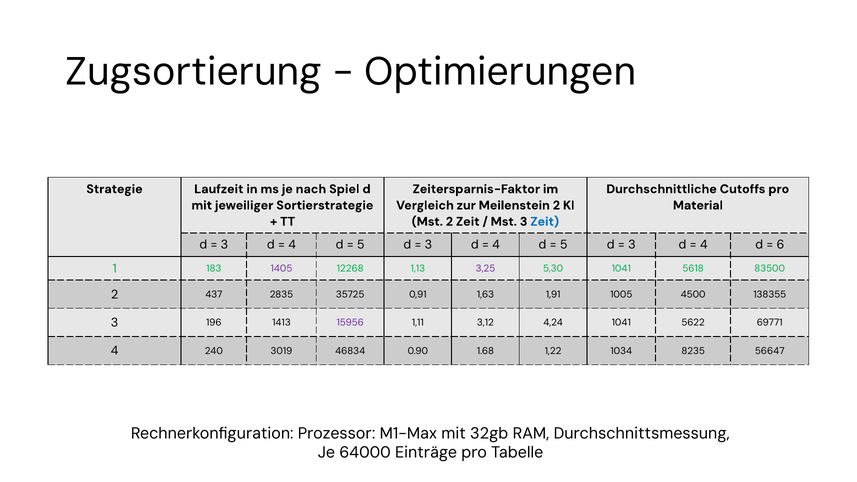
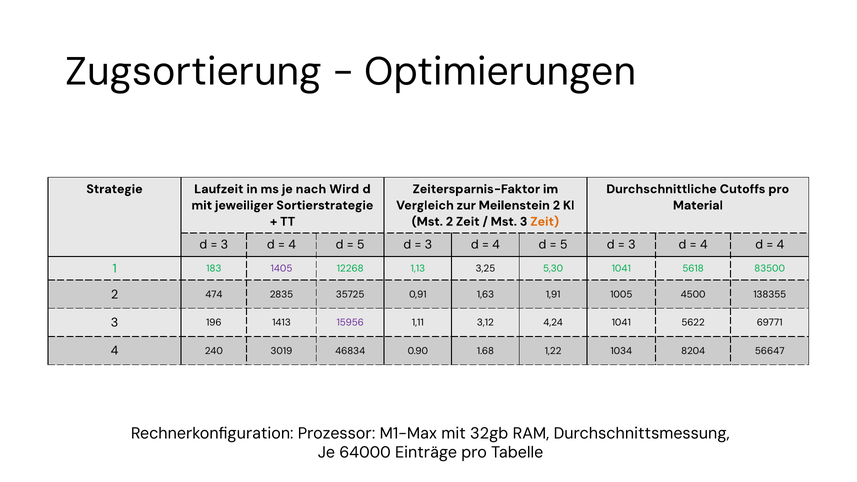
Spiel: Spiel -> Wird
Zeit at (545, 222) colour: blue -> orange
6 at (780, 245): 6 -> 4
3,25 colour: purple -> black
437: 437 -> 474
8235: 8235 -> 8204
